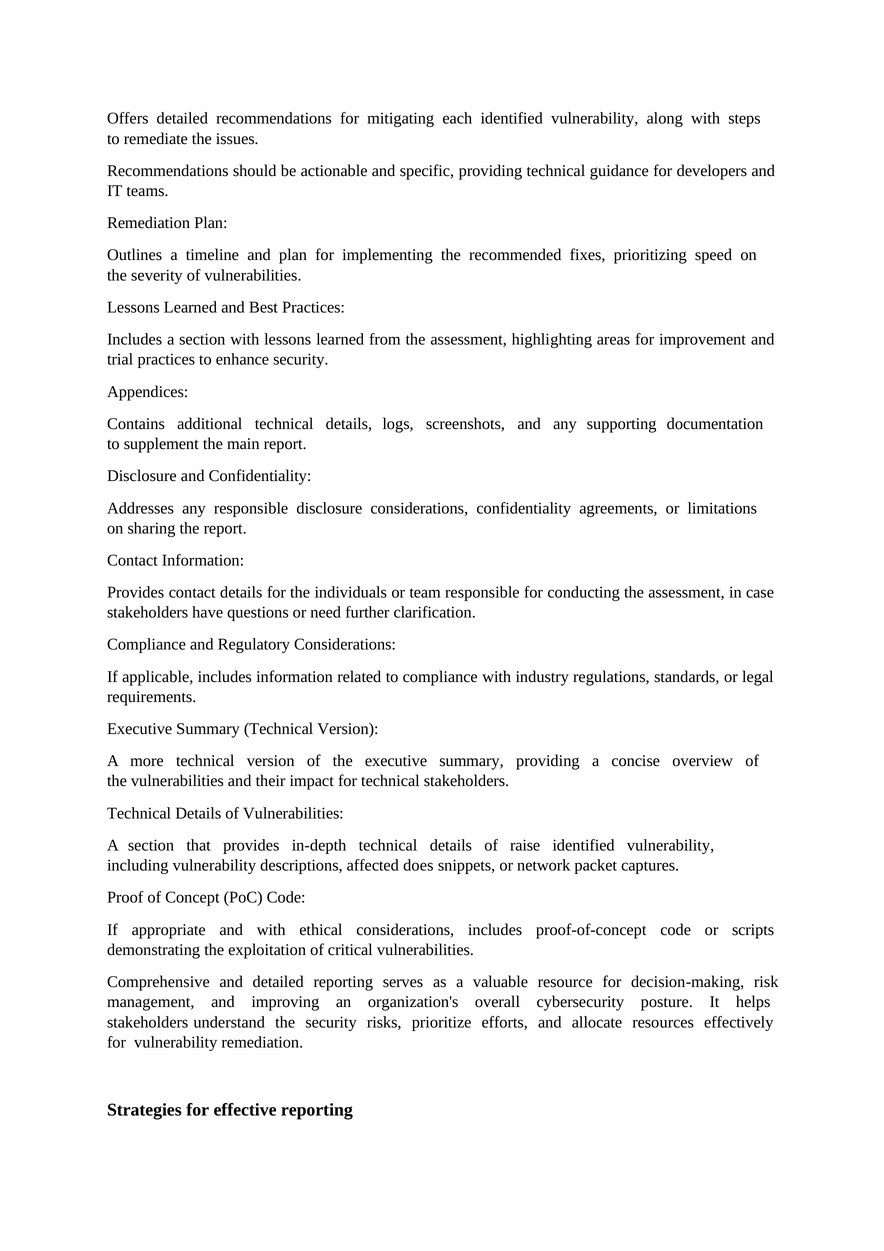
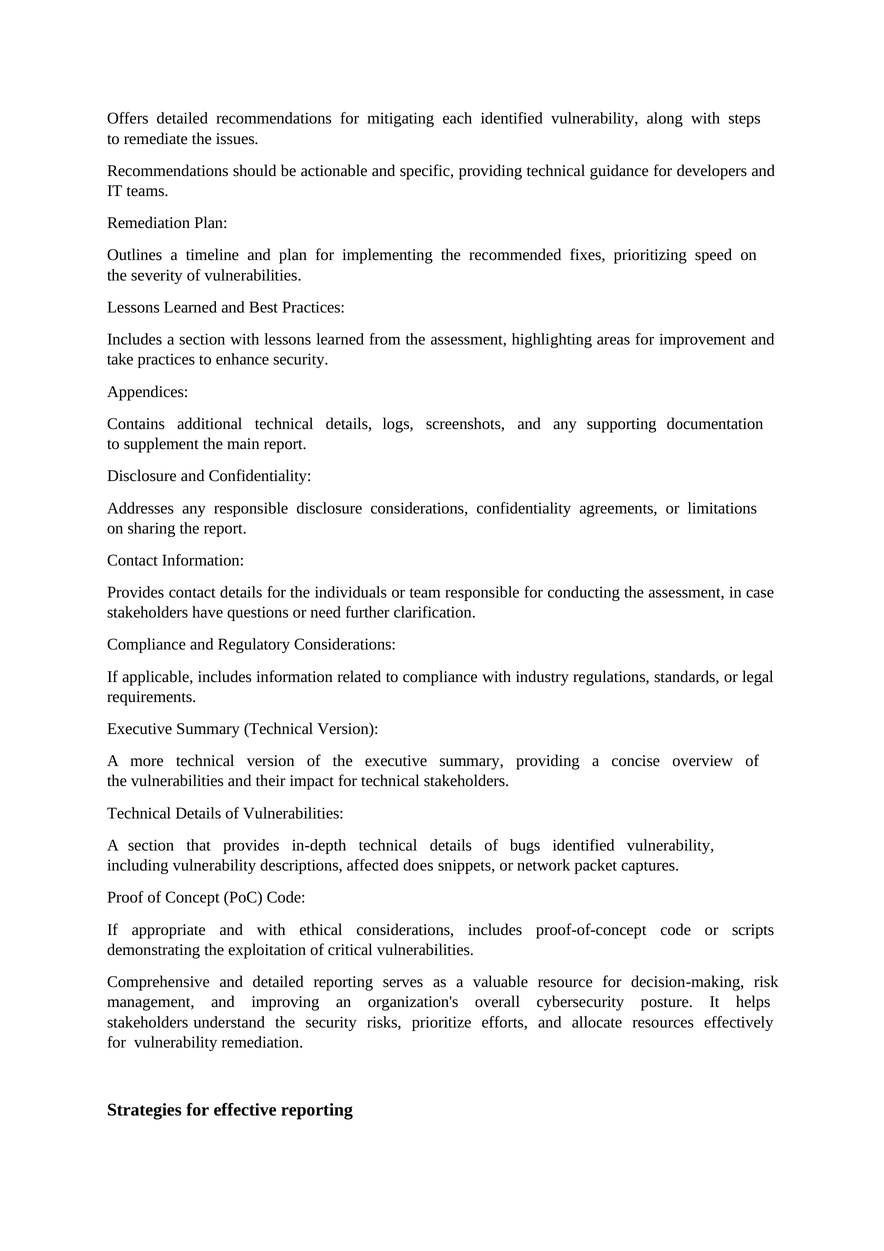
trial: trial -> take
raise: raise -> bugs
